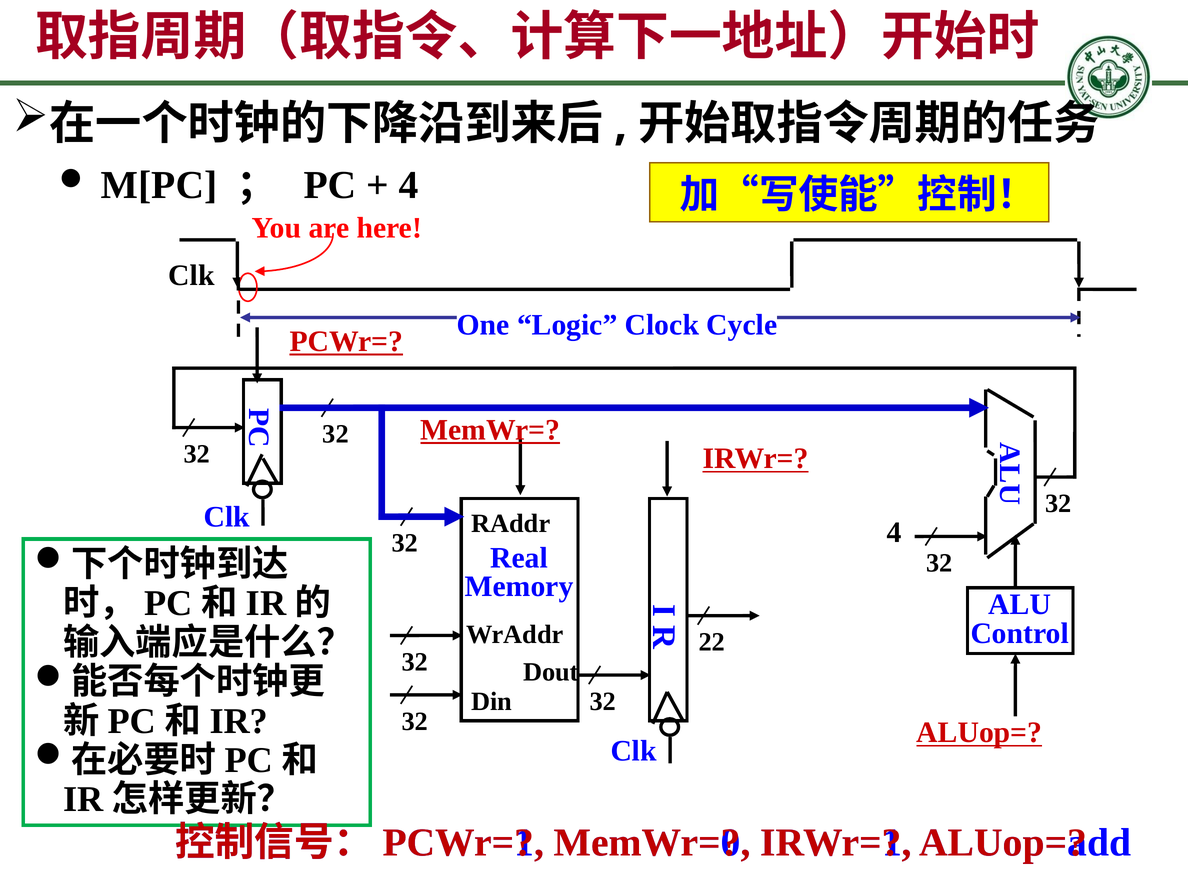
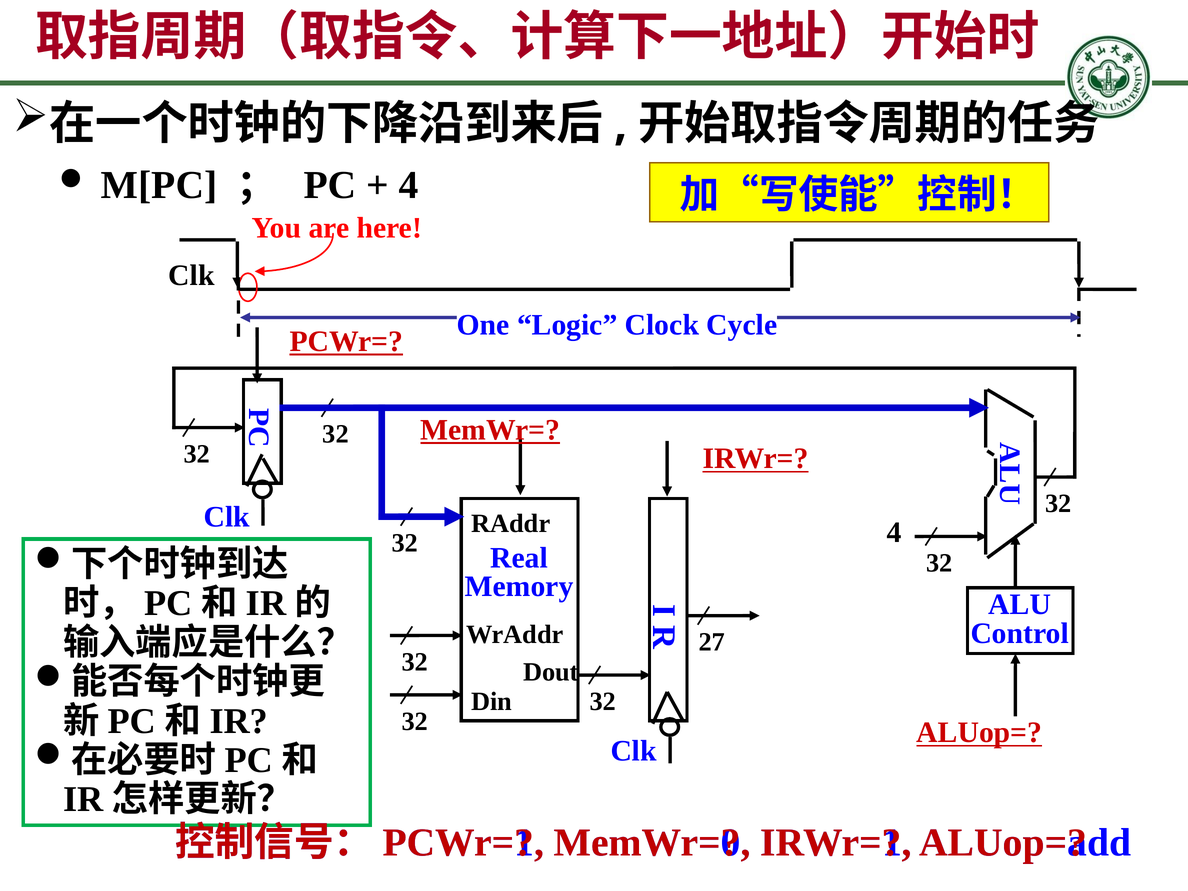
22: 22 -> 27
